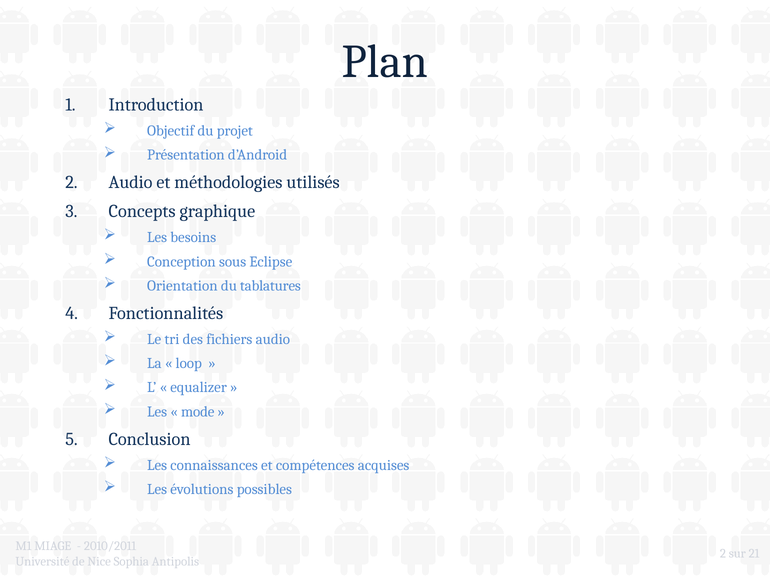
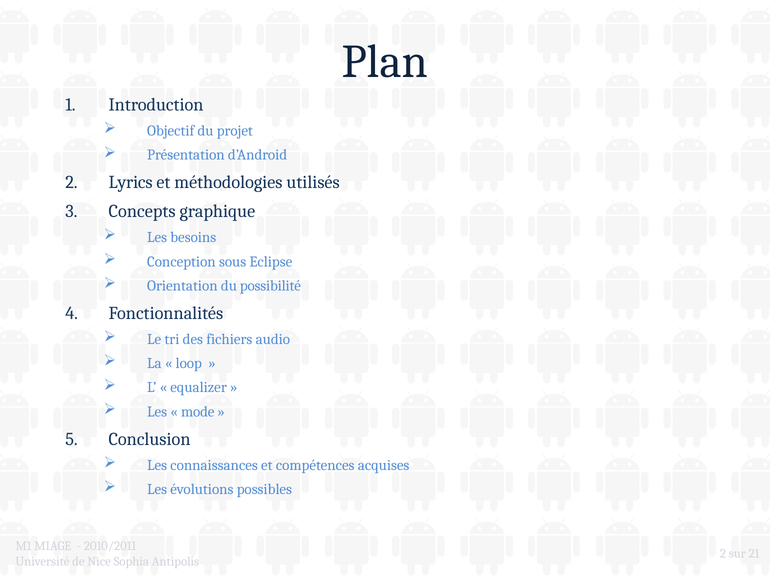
2 Audio: Audio -> Lyrics
tablatures: tablatures -> possibilité
